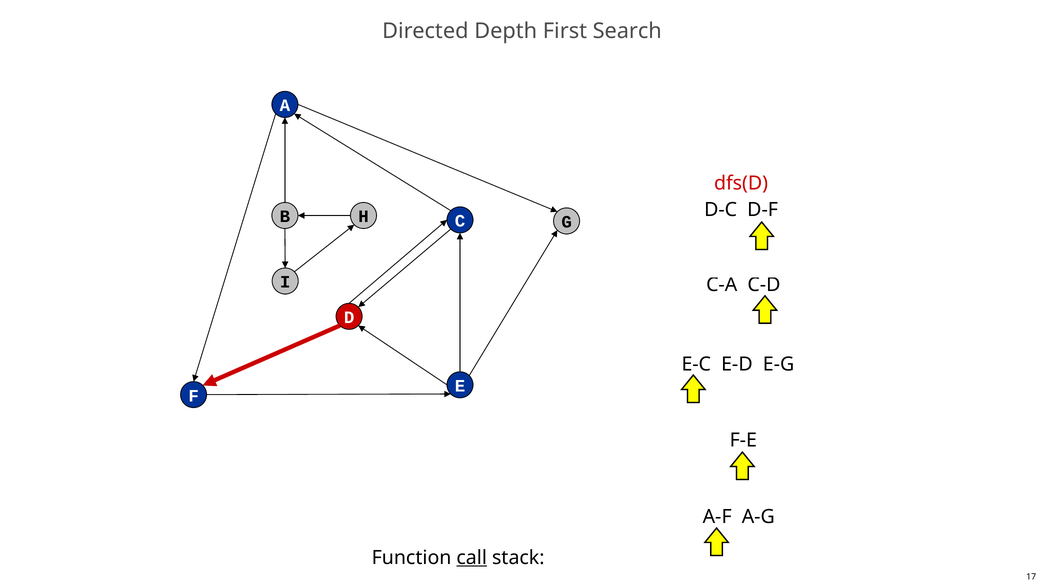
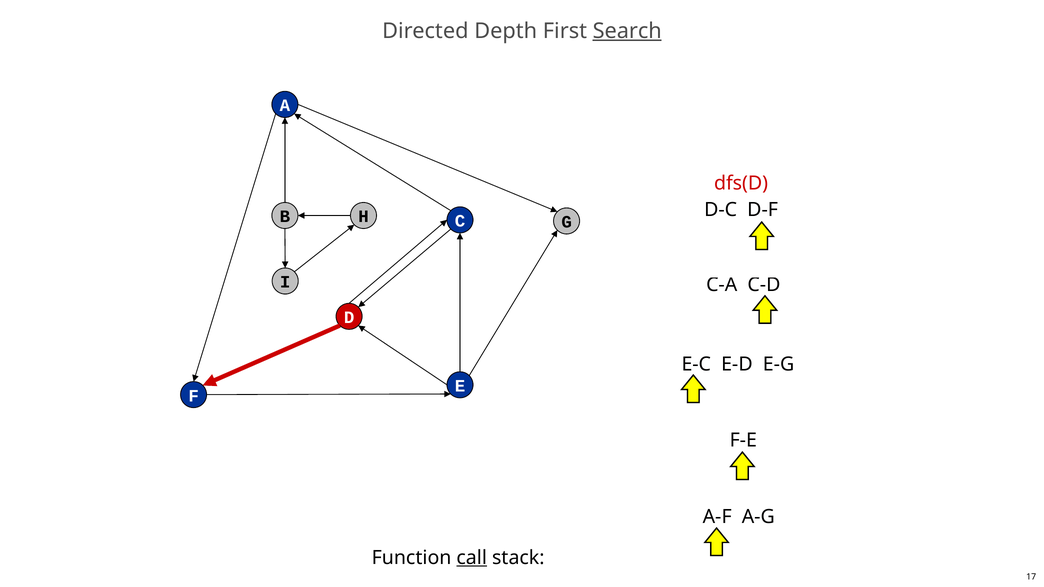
Search underline: none -> present
